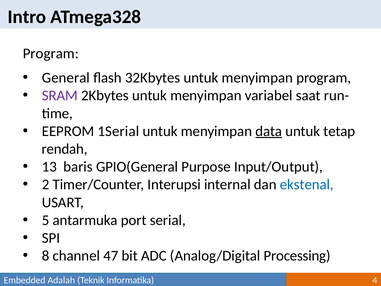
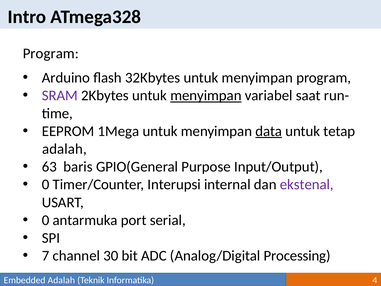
General: General -> Arduino
menyimpan at (206, 95) underline: none -> present
1Serial: 1Serial -> 1Mega
rendah at (65, 149): rendah -> adalah
13: 13 -> 63
2 at (46, 184): 2 -> 0
ekstenal colour: blue -> purple
5 at (46, 220): 5 -> 0
8: 8 -> 7
47: 47 -> 30
